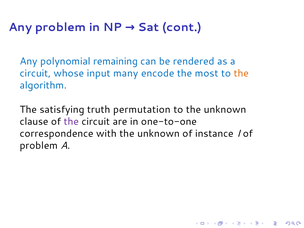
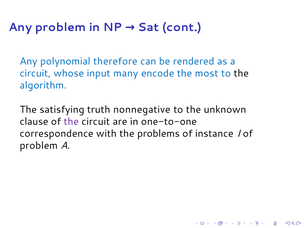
remaining: remaining -> therefore
the at (241, 73) colour: orange -> black
permutation: permutation -> nonnegative
with the unknown: unknown -> problems
